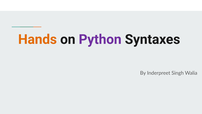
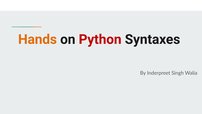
Python colour: purple -> red
